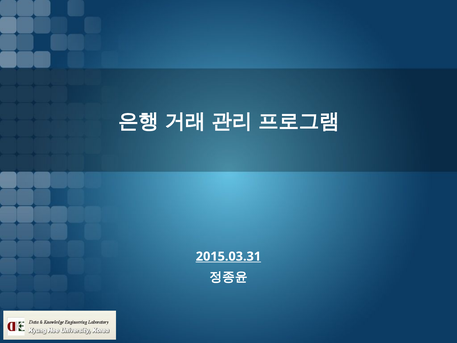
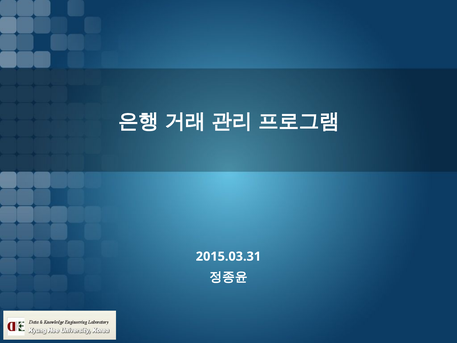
2015.03.31 underline: present -> none
